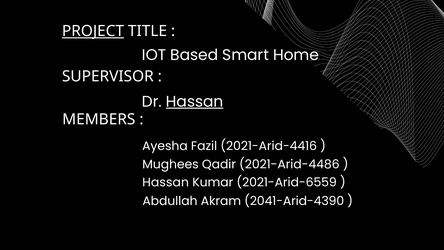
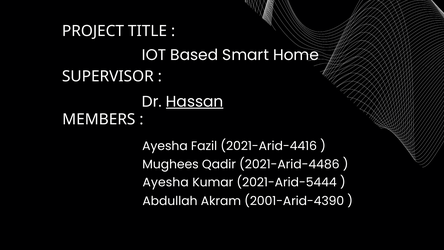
PROJECT underline: present -> none
Hassan at (166, 182): Hassan -> Ayesha
2021-Arid-6559: 2021-Arid-6559 -> 2021-Arid-5444
2041-Arid-4390: 2041-Arid-4390 -> 2001-Arid-4390
